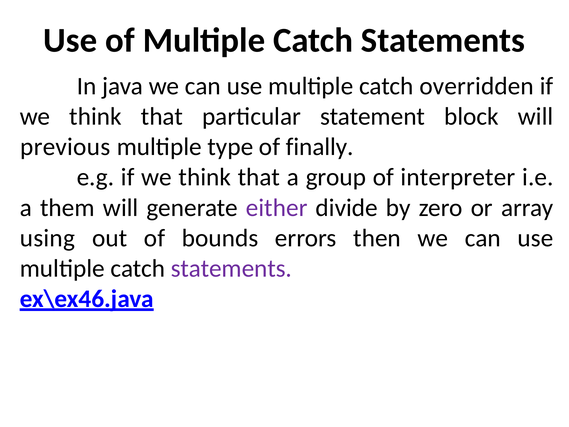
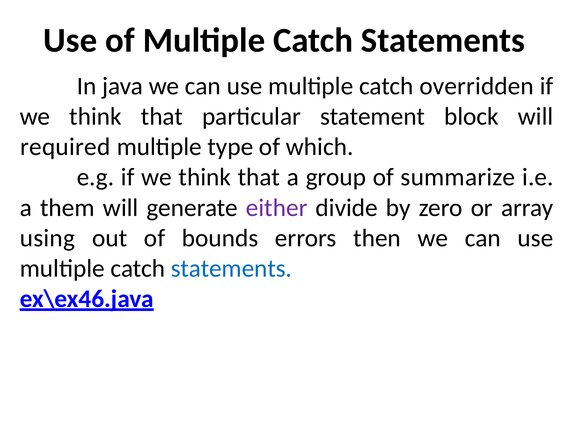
previous: previous -> required
finally: finally -> which
interpreter: interpreter -> summarize
statements at (231, 268) colour: purple -> blue
